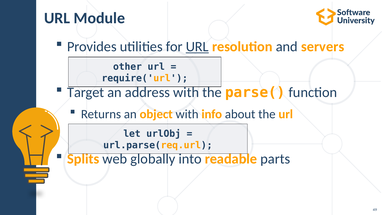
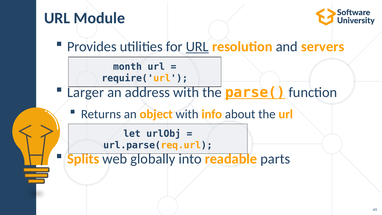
other: other -> month
Target: Target -> Larger
parse( underline: none -> present
